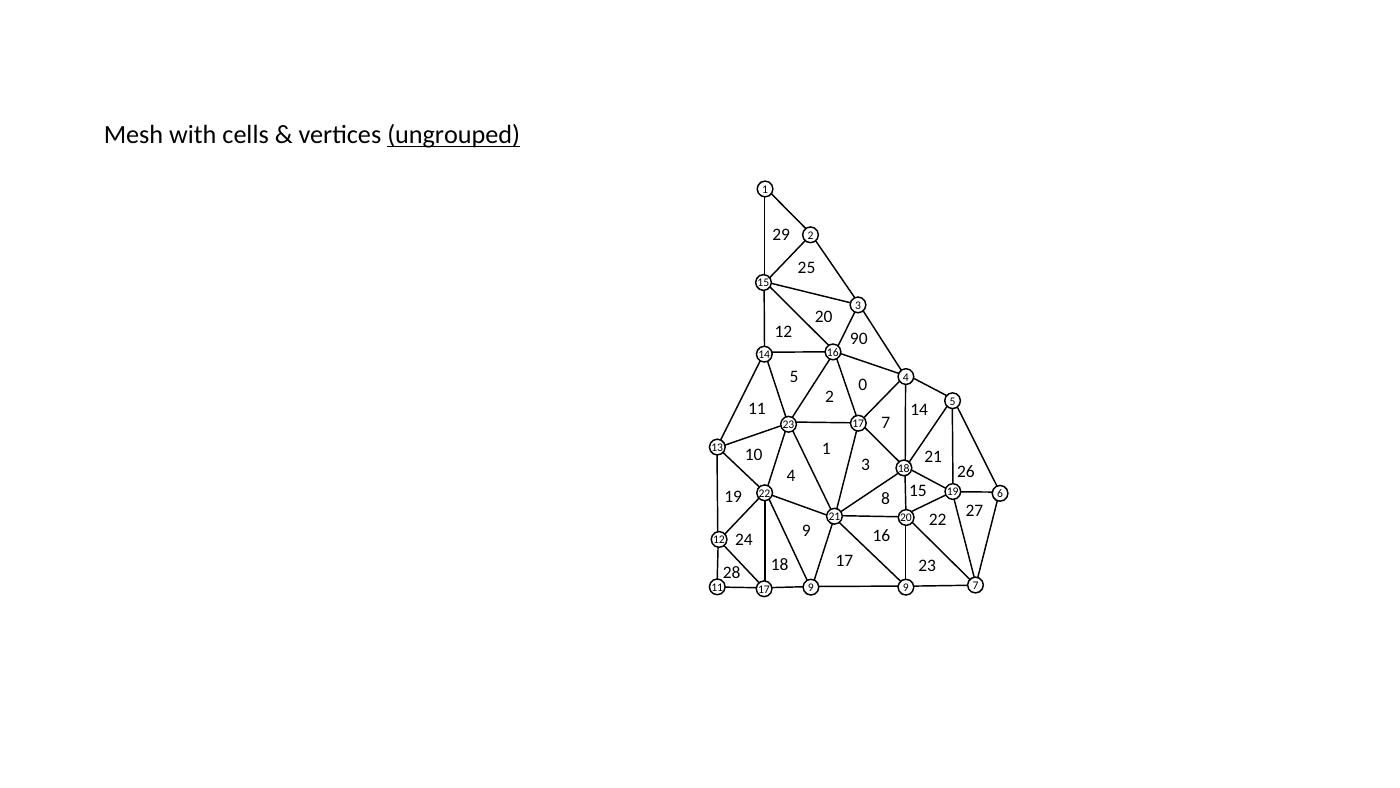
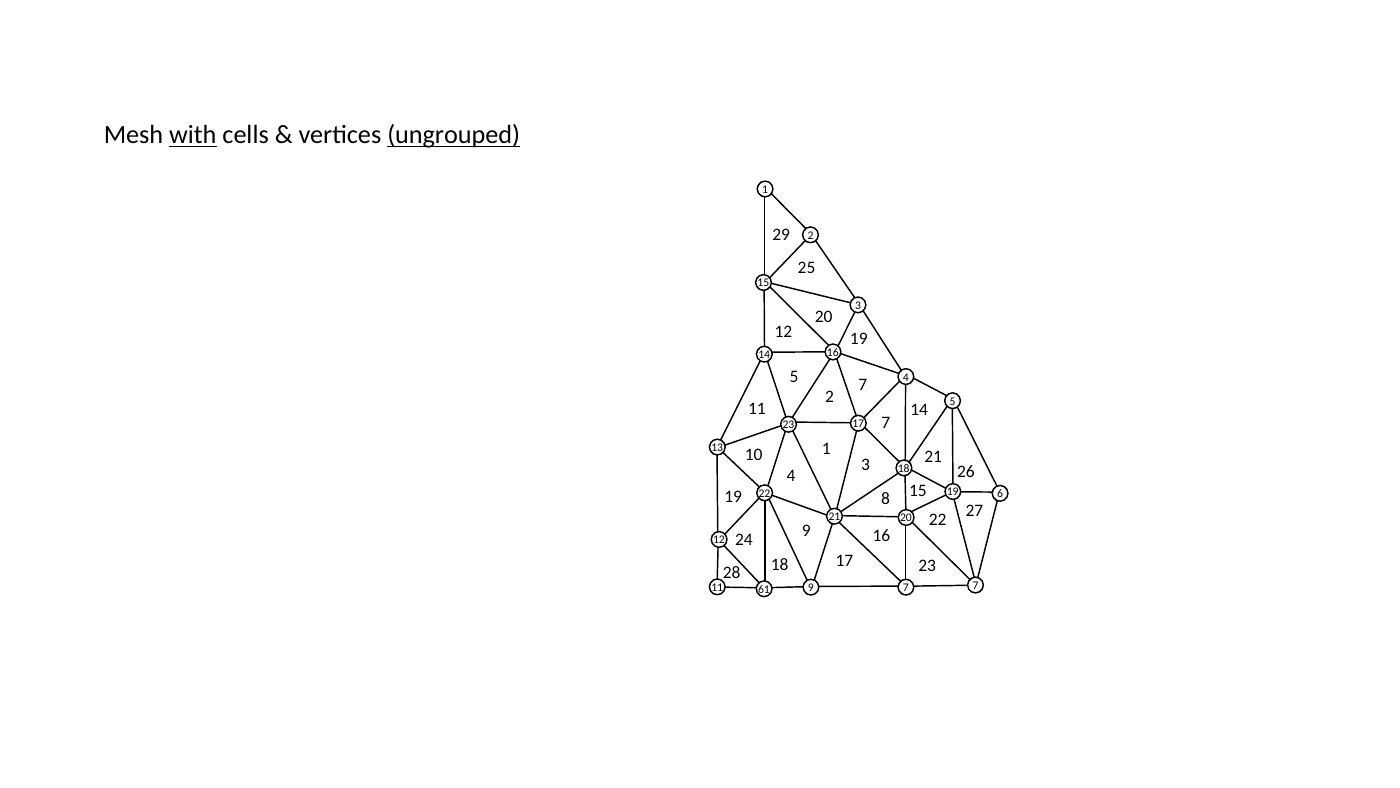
with underline: none -> present
12 90: 90 -> 19
5 0: 0 -> 7
11 17: 17 -> 61
9 9: 9 -> 7
